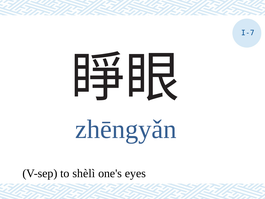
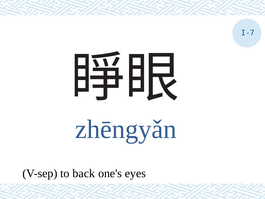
shèlì: shèlì -> back
